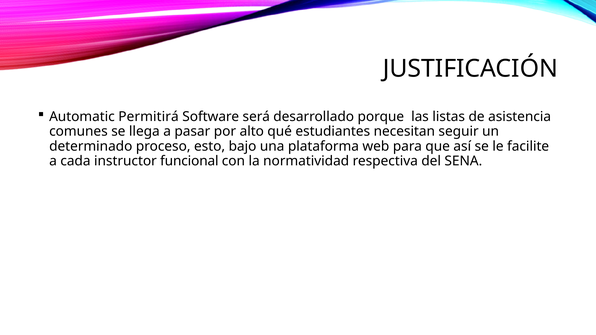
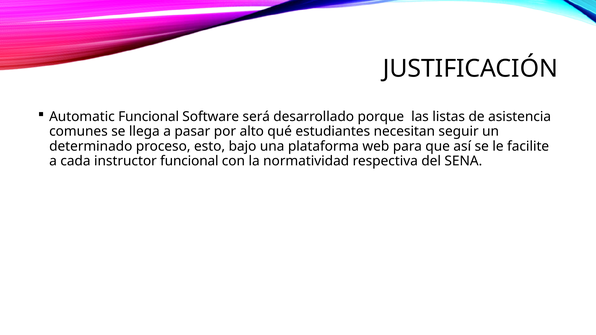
Automatic Permitirá: Permitirá -> Funcional
